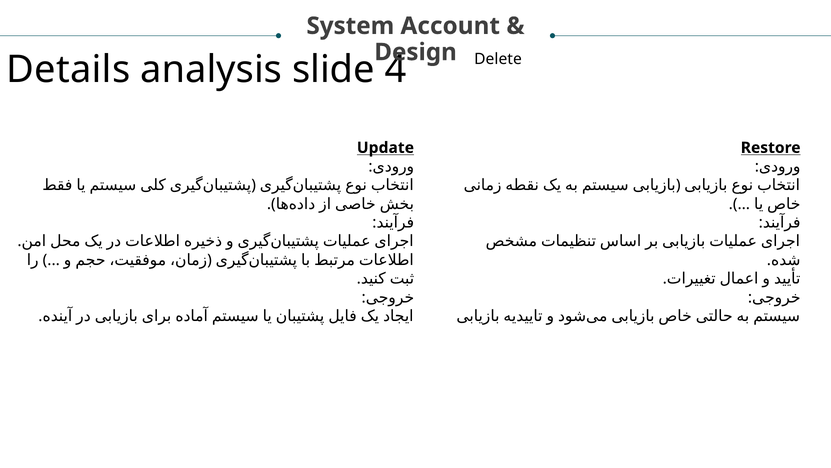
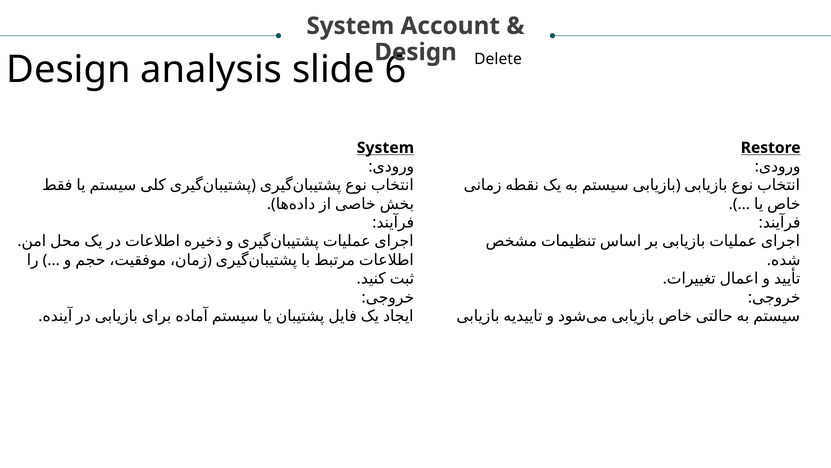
Details at (68, 70): Details -> Design
4: 4 -> 6
Update at (385, 148): Update -> System
